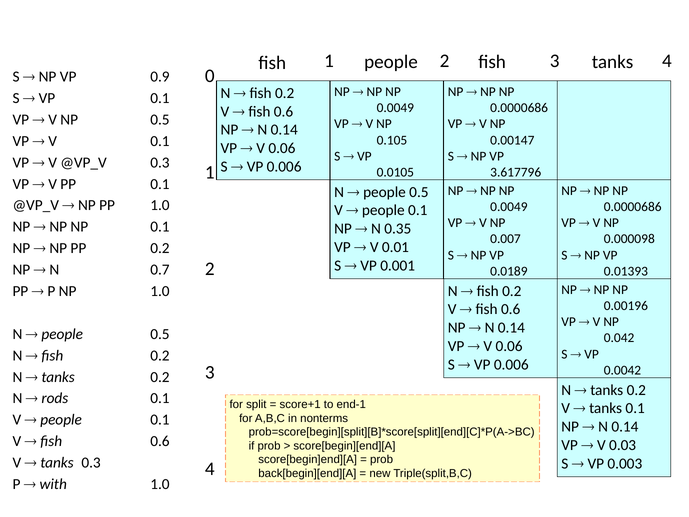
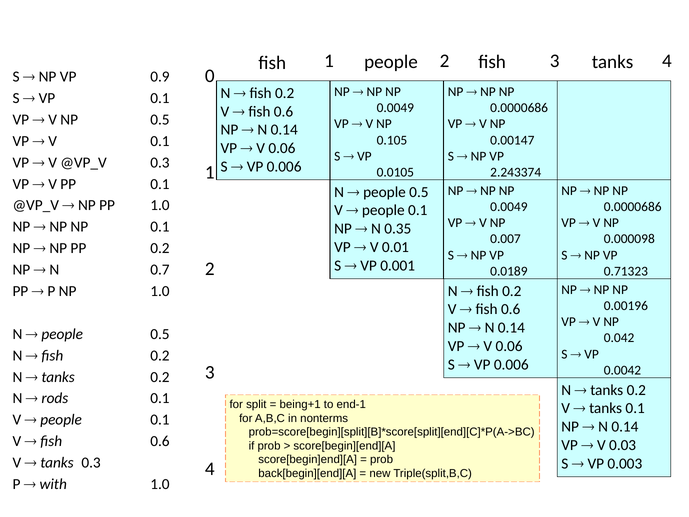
3.617796: 3.617796 -> 2.243374
0.01393: 0.01393 -> 0.71323
score+1: score+1 -> being+1
